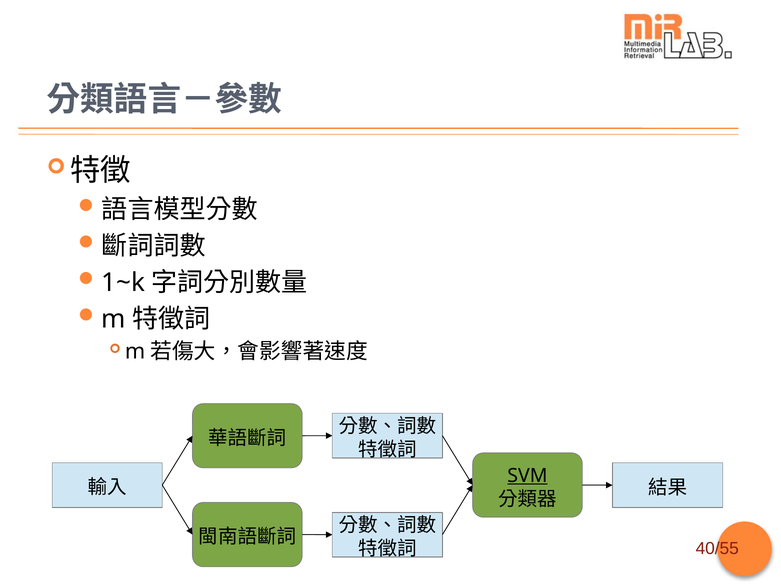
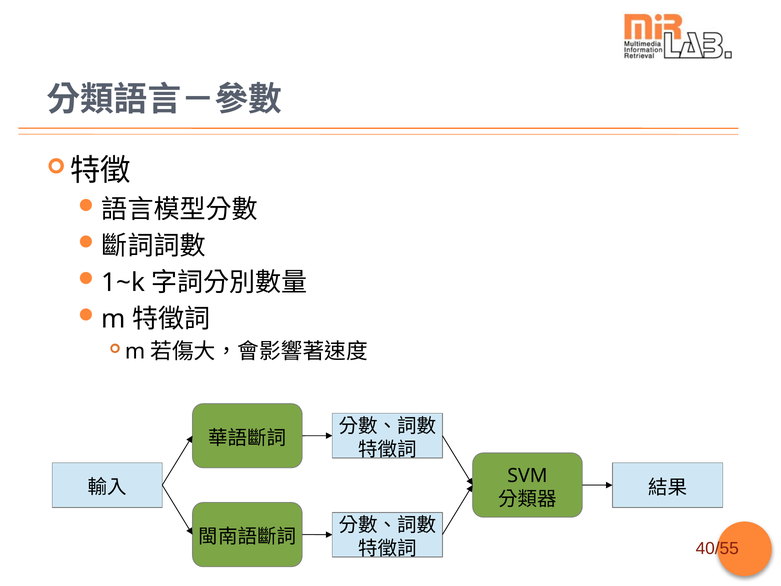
SVM underline: present -> none
